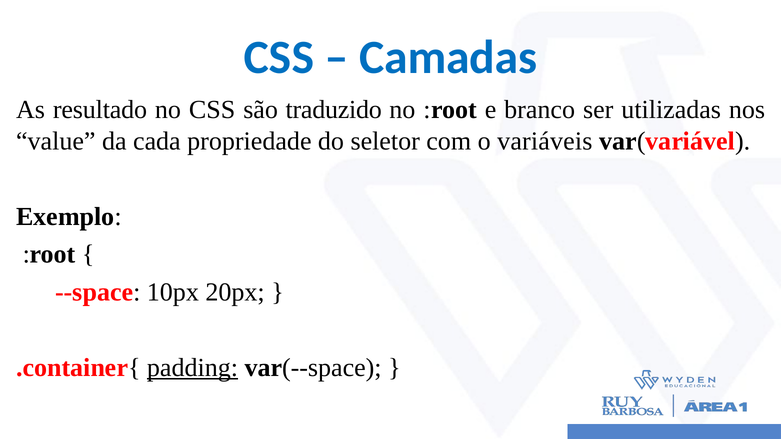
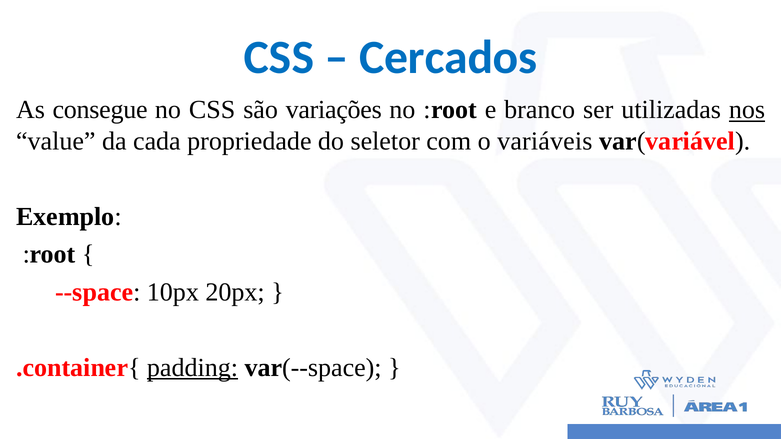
Camadas: Camadas -> Cercados
resultado: resultado -> consegue
traduzido: traduzido -> variações
nos underline: none -> present
